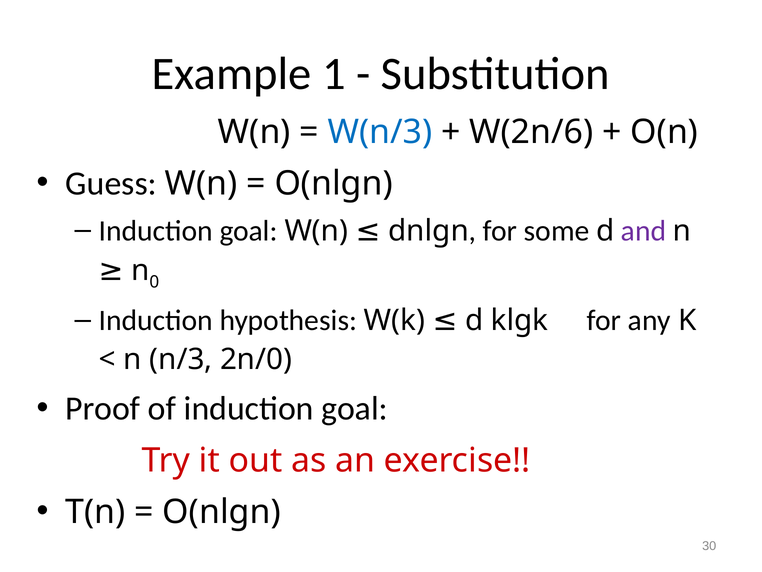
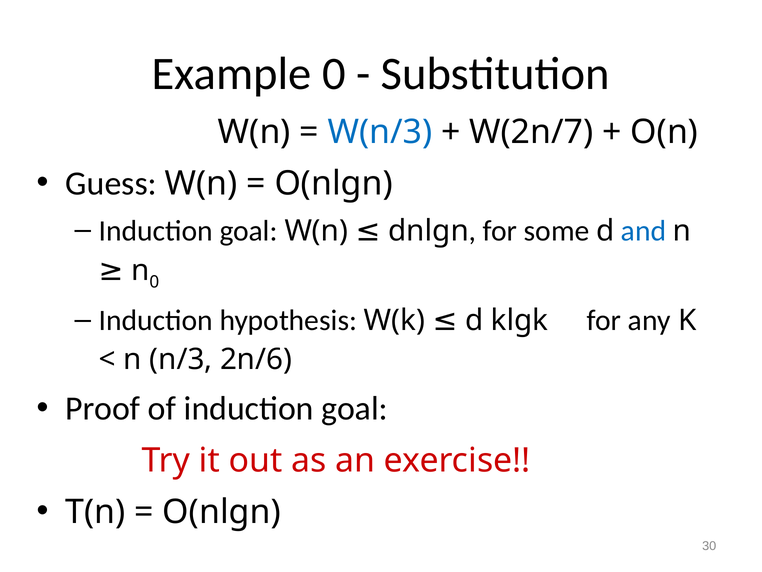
Example 1: 1 -> 0
W(2n/6: W(2n/6 -> W(2n/7
and colour: purple -> blue
2n/0: 2n/0 -> 2n/6
